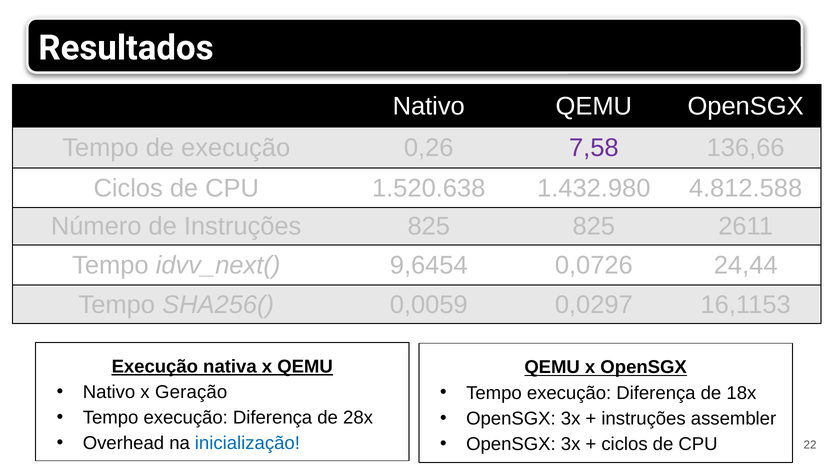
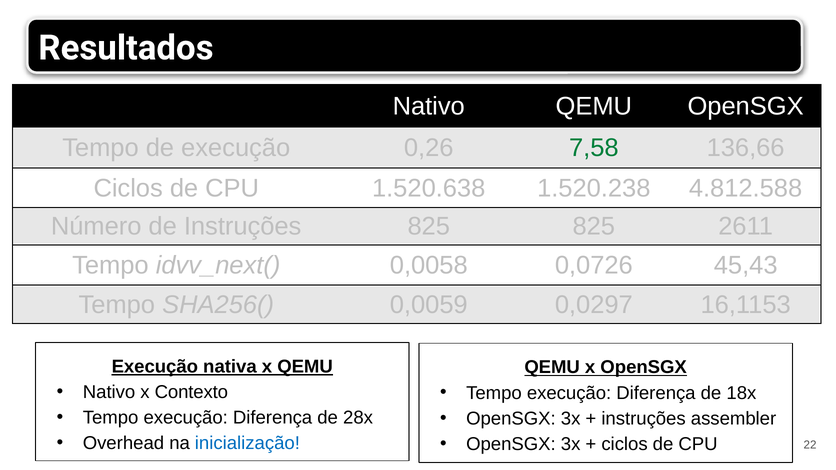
7,58 colour: purple -> green
1.432.980: 1.432.980 -> 1.520.238
9,6454: 9,6454 -> 0,0058
24,44: 24,44 -> 45,43
Geração: Geração -> Contexto
